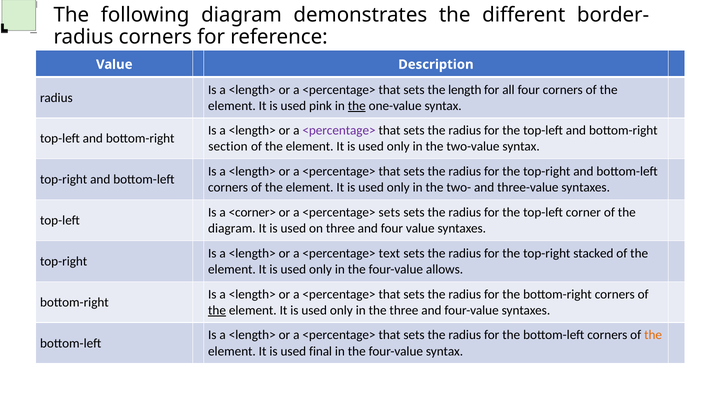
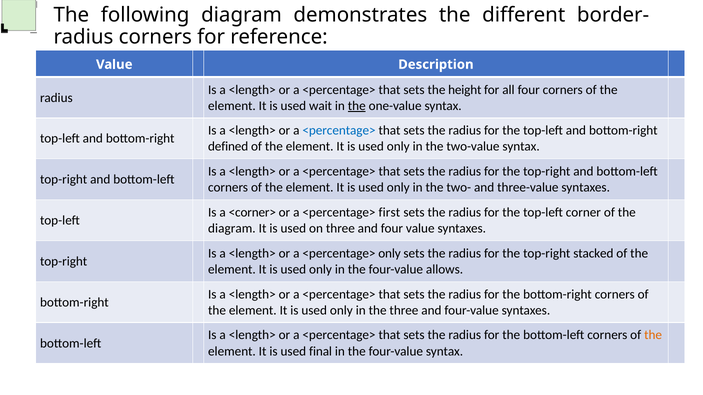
length: length -> height
pink: pink -> wait
<percentage> at (339, 131) colour: purple -> blue
section: section -> defined
<percentage> sets: sets -> first
<percentage> text: text -> only
the at (217, 311) underline: present -> none
